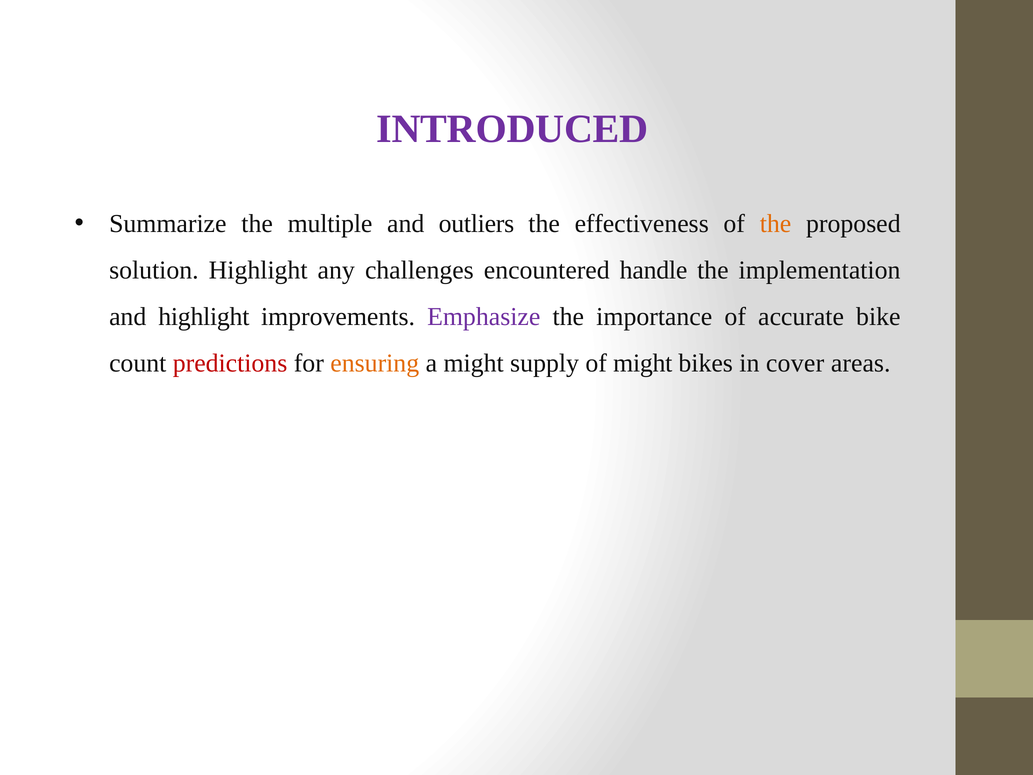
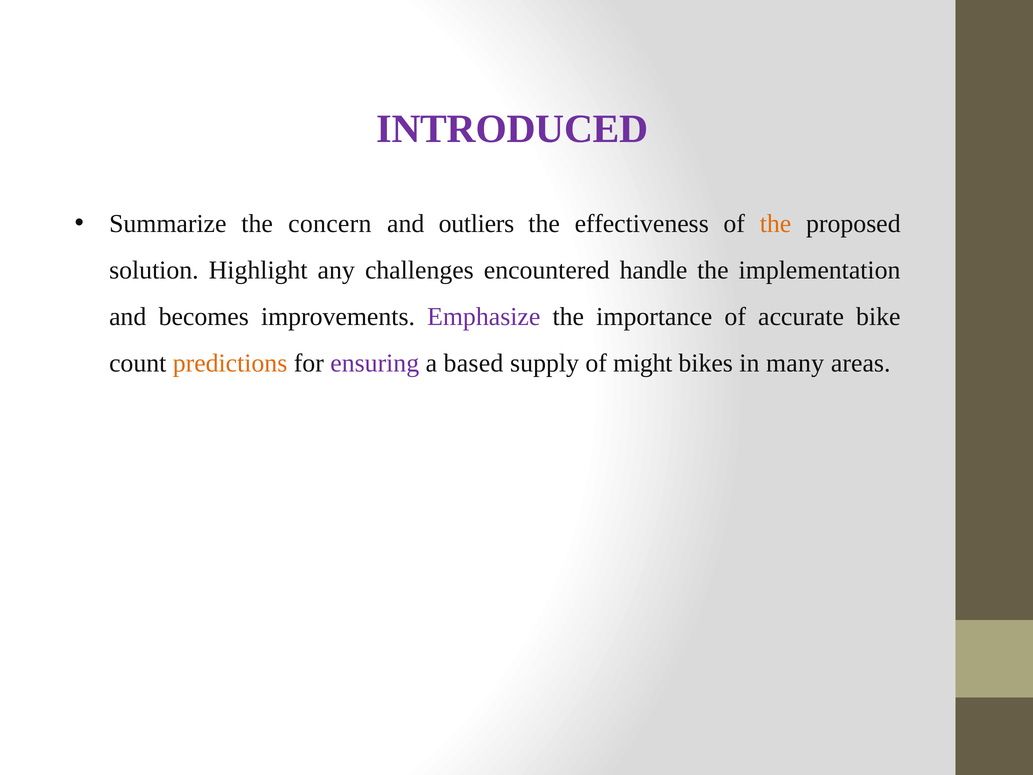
multiple: multiple -> concern
and highlight: highlight -> becomes
predictions colour: red -> orange
ensuring colour: orange -> purple
a might: might -> based
cover: cover -> many
